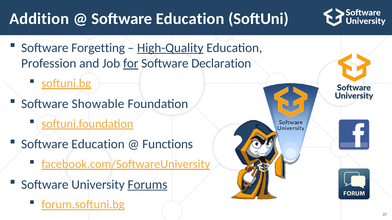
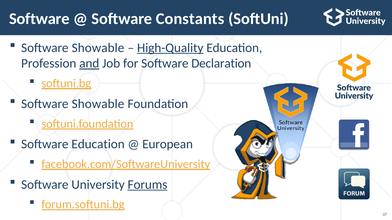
Addition at (39, 19): Addition -> Software
Education at (190, 19): Education -> Constants
Forgetting at (98, 48): Forgetting -> Showable
and underline: none -> present
for underline: present -> none
Functions: Functions -> European
